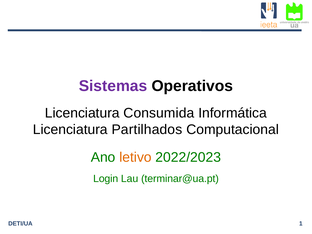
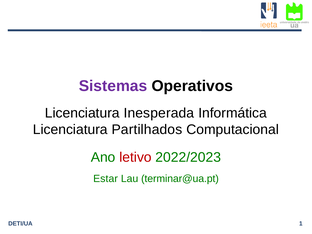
Consumida: Consumida -> Inesperada
letivo colour: orange -> red
Login: Login -> Estar
